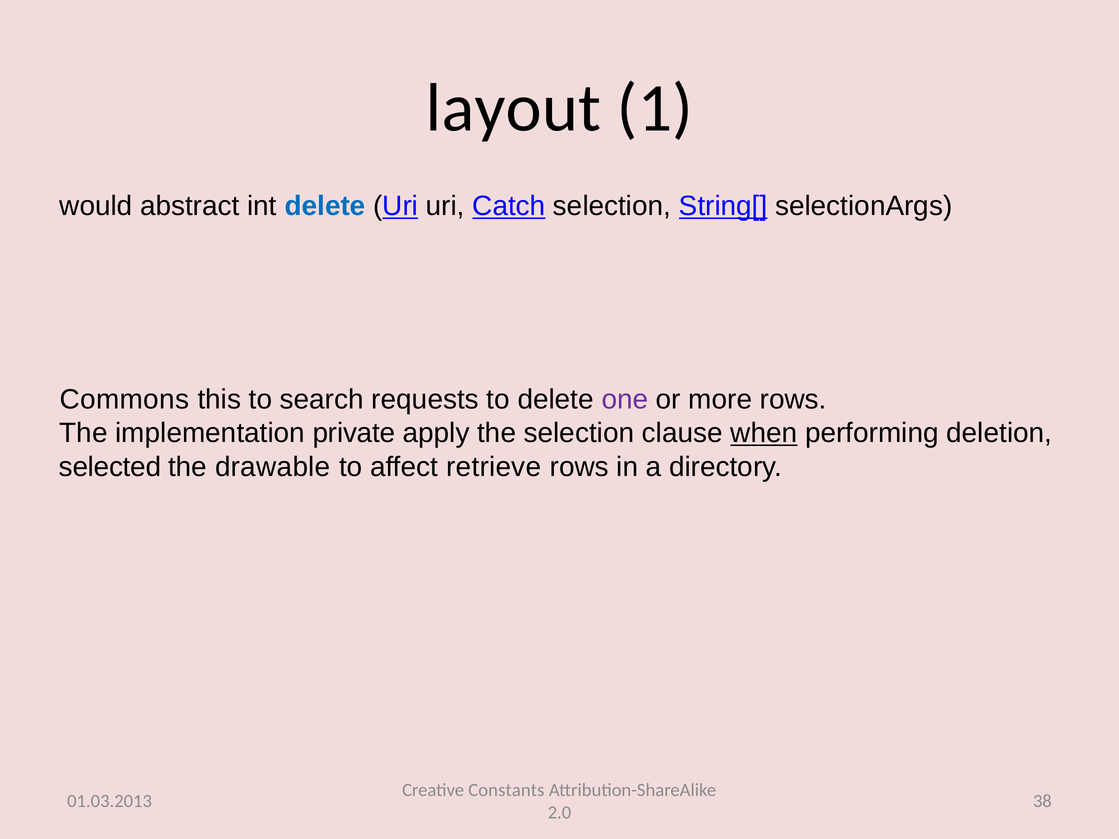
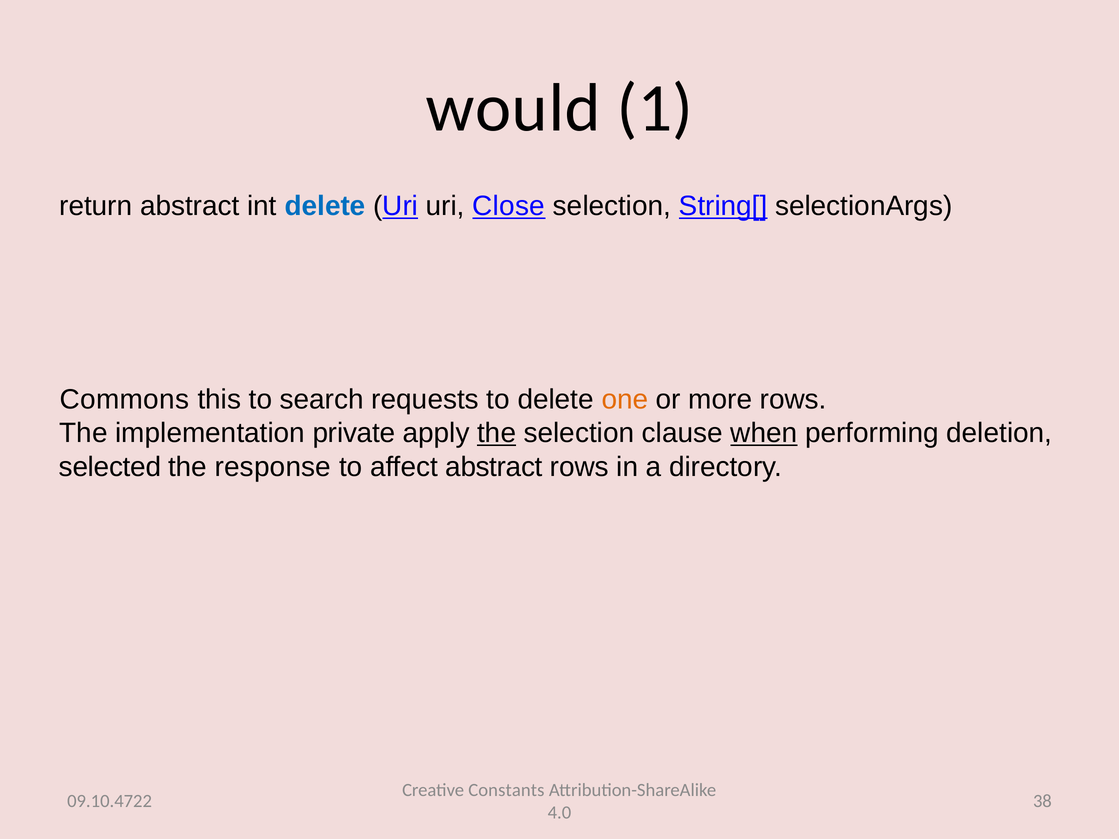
layout: layout -> would
would: would -> return
Catch: Catch -> Close
one colour: purple -> orange
the at (497, 433) underline: none -> present
drawable: drawable -> response
affect retrieve: retrieve -> abstract
01.03.2013: 01.03.2013 -> 09.10.4722
2.0: 2.0 -> 4.0
